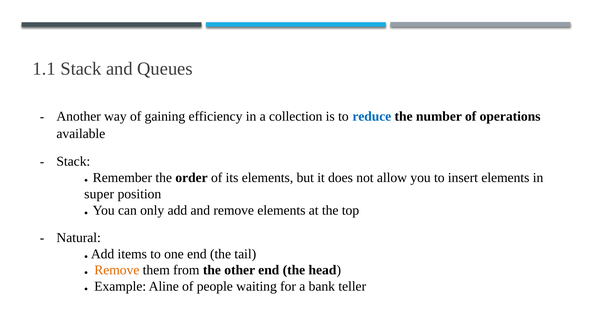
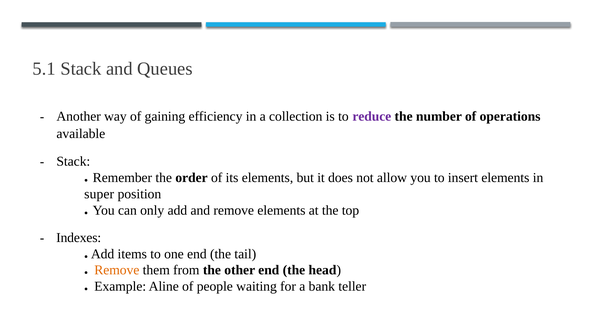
1.1: 1.1 -> 5.1
reduce colour: blue -> purple
Natural: Natural -> Indexes
